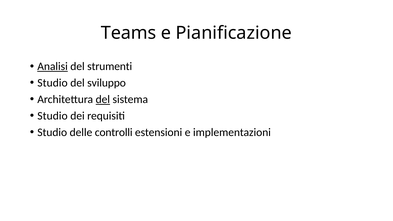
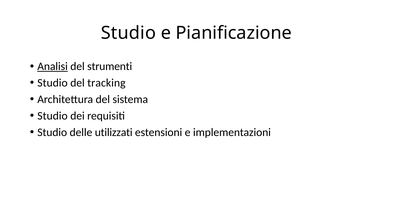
Teams at (129, 33): Teams -> Studio
sviluppo: sviluppo -> tracking
del at (103, 99) underline: present -> none
controlli: controlli -> utilizzati
